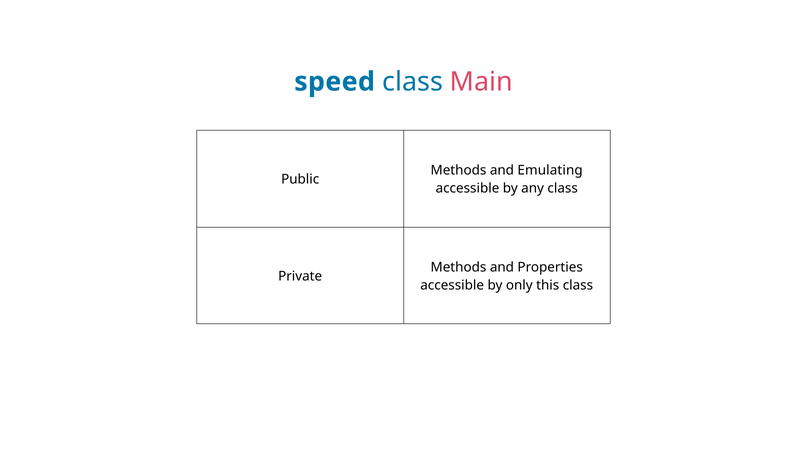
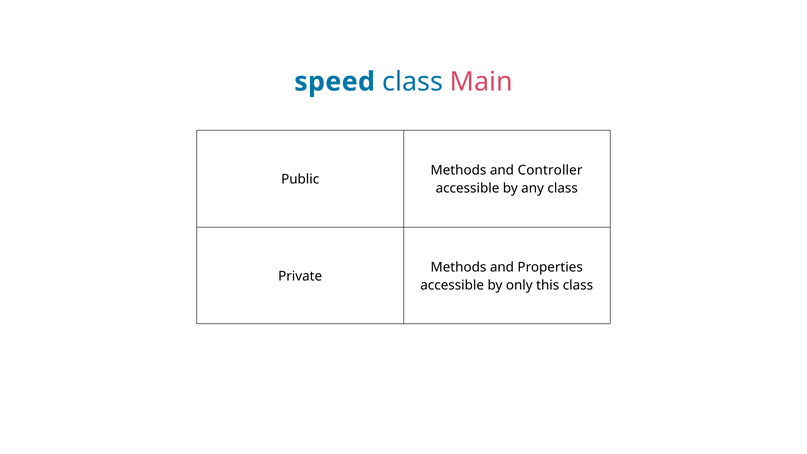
Emulating: Emulating -> Controller
